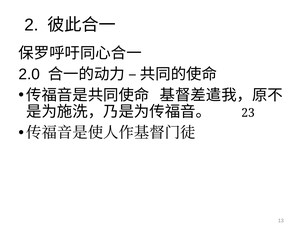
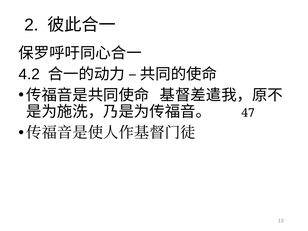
2.0: 2.0 -> 4.2
23: 23 -> 47
